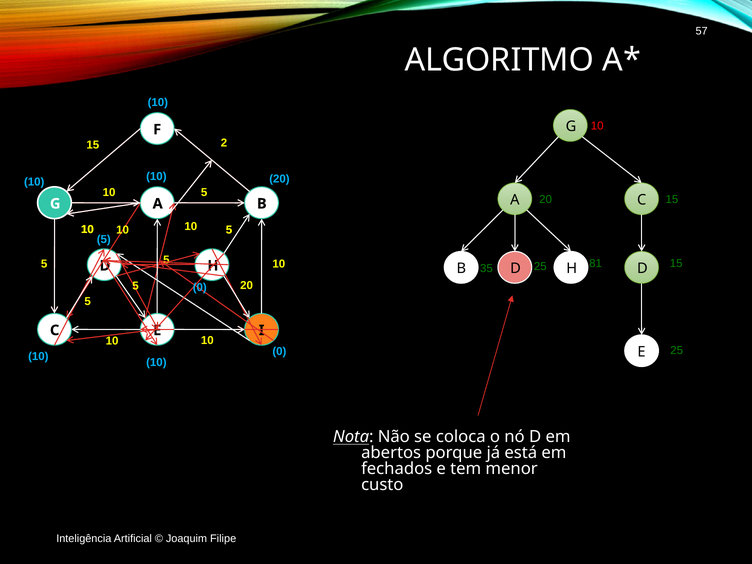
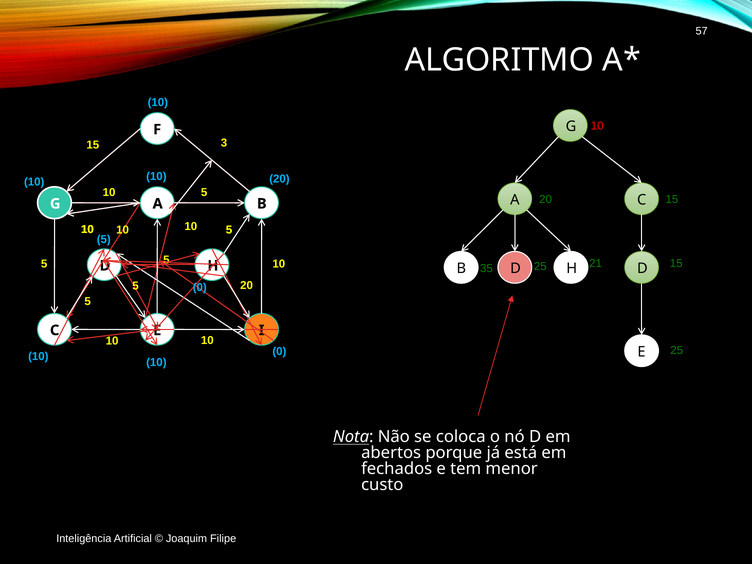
2: 2 -> 3
81: 81 -> 21
